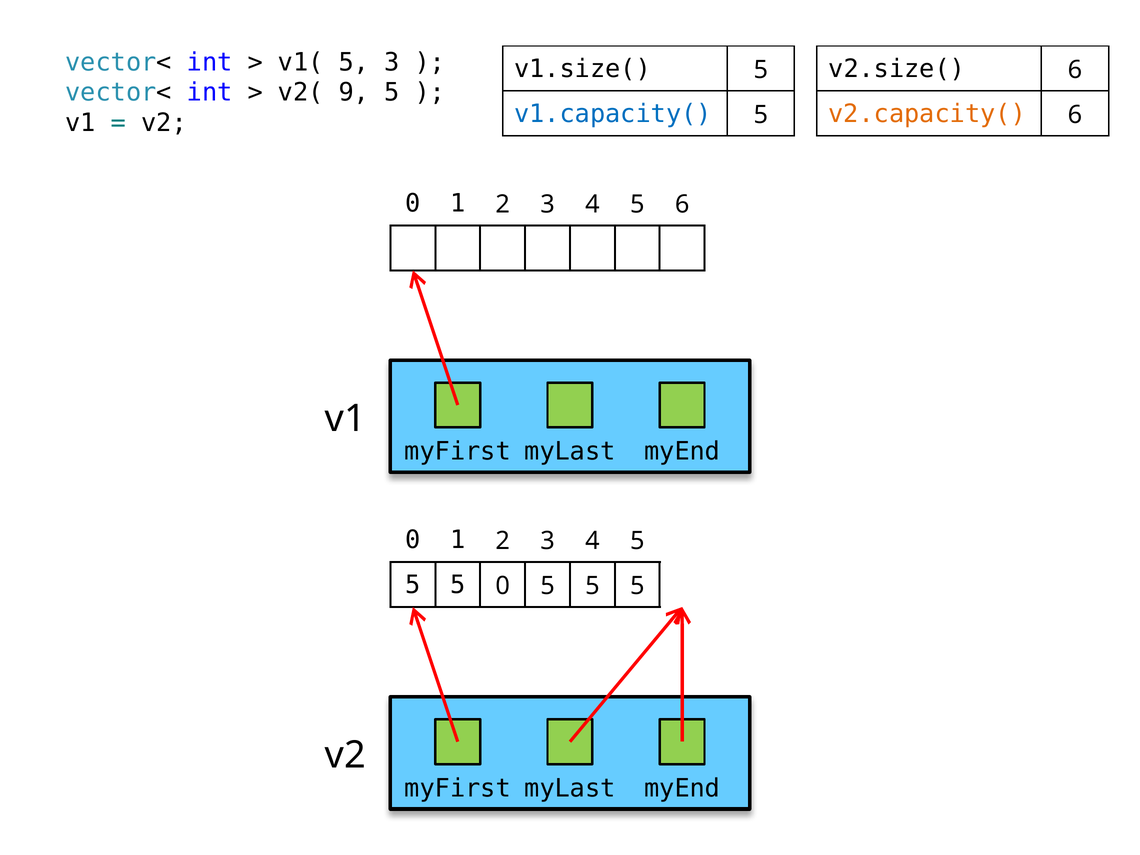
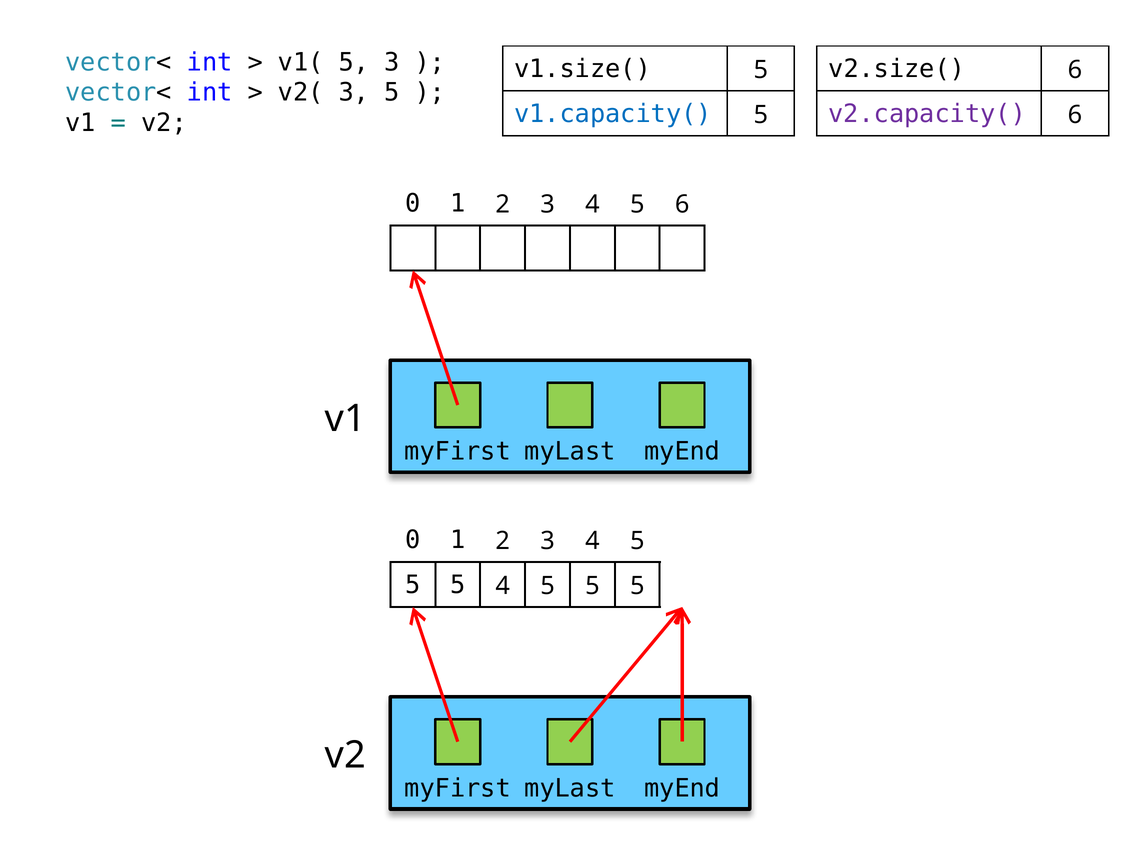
v2( 9: 9 -> 3
v2.capacity( colour: orange -> purple
5 0: 0 -> 4
